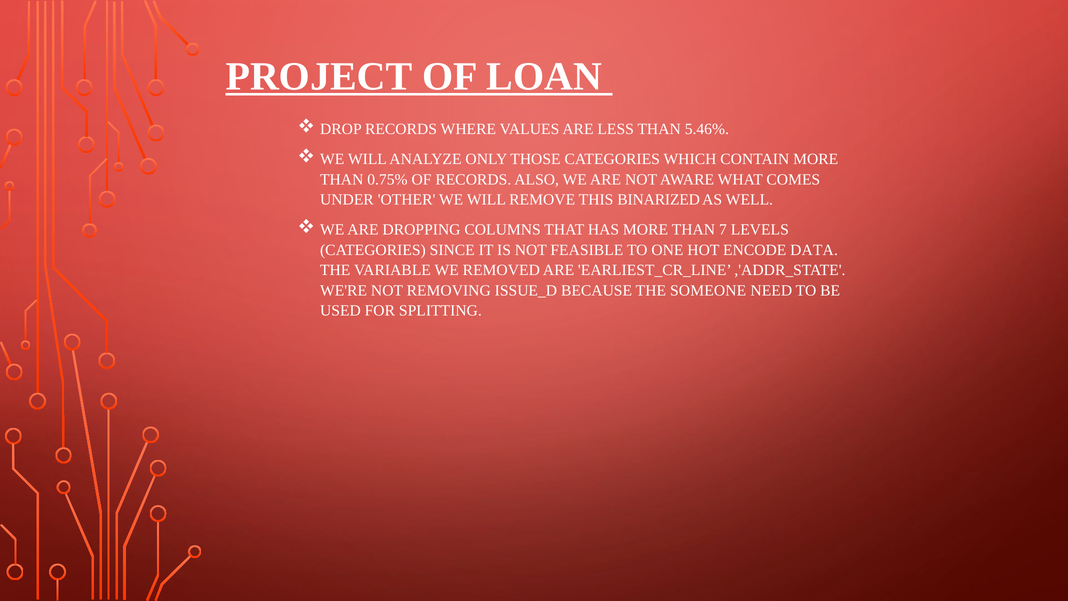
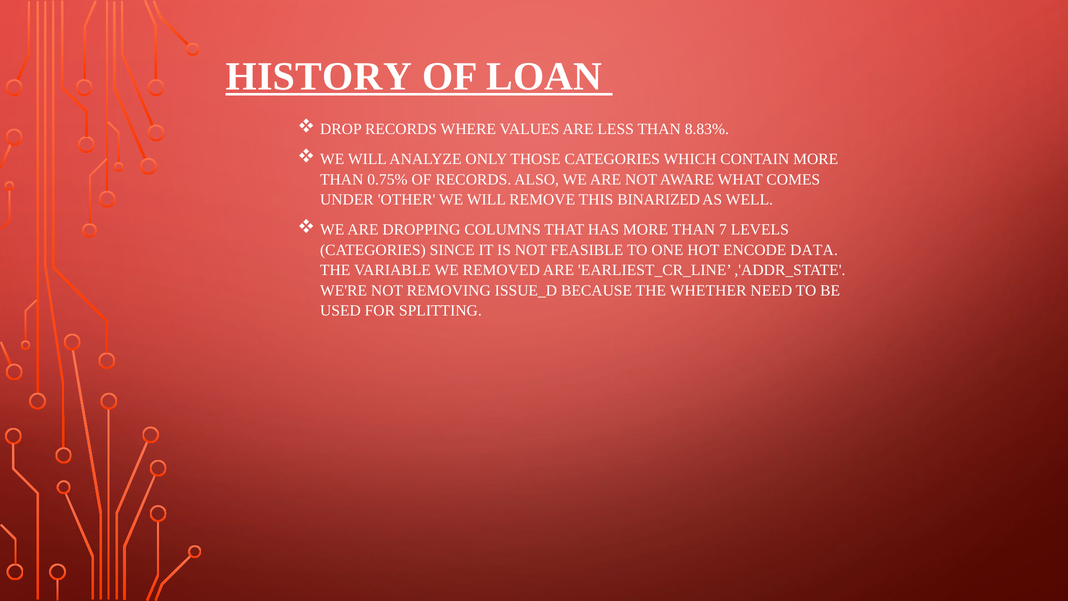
PROJECT: PROJECT -> HISTORY
5.46%: 5.46% -> 8.83%
SOMEONE: SOMEONE -> WHETHER
